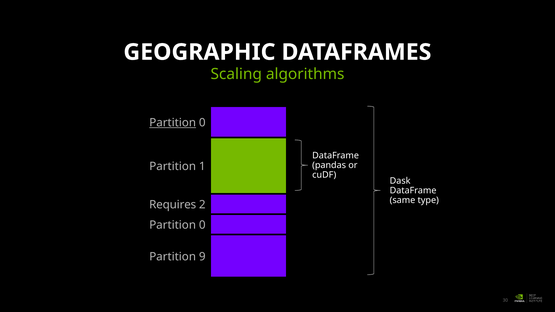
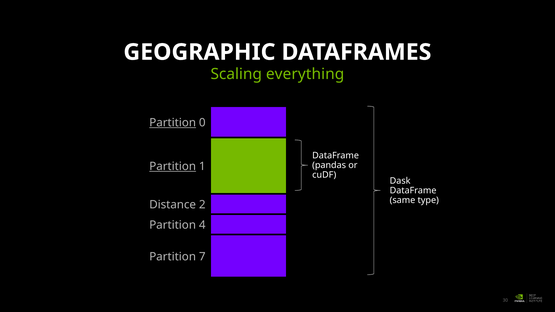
algorithms: algorithms -> everything
Partition at (173, 166) underline: none -> present
Requires: Requires -> Distance
0 at (202, 225): 0 -> 4
9: 9 -> 7
